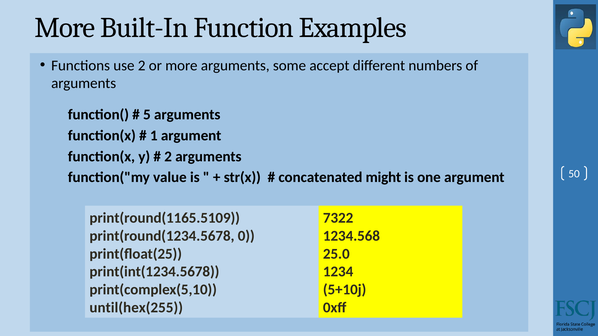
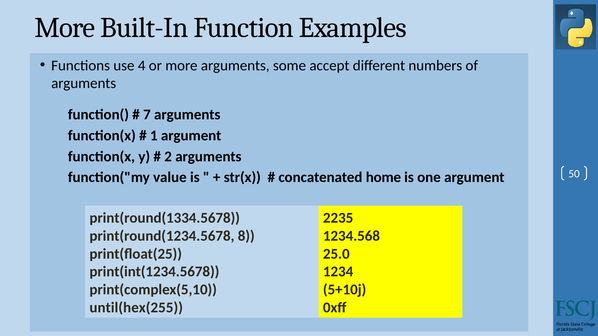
use 2: 2 -> 4
5: 5 -> 7
might: might -> home
print(round(1165.5109: print(round(1165.5109 -> print(round(1334.5678
7322: 7322 -> 2235
0: 0 -> 8
